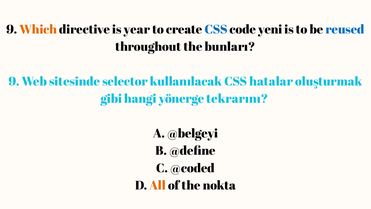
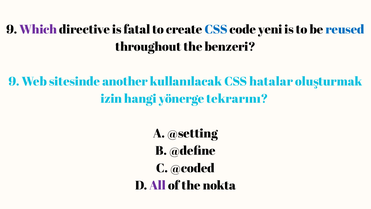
Which colour: orange -> purple
year: year -> fatal
bunları: bunları -> benzeri
selector: selector -> another
gibi: gibi -> izin
@belgeyi: @belgeyi -> @setting
All colour: orange -> purple
